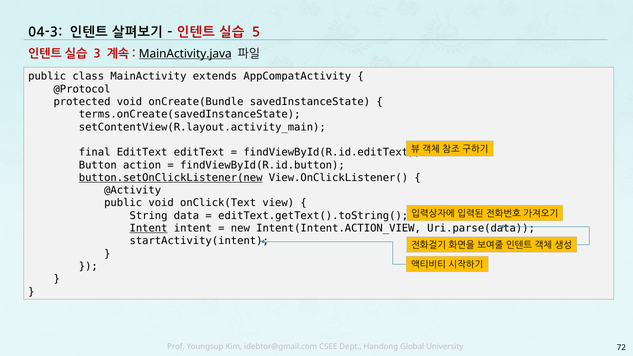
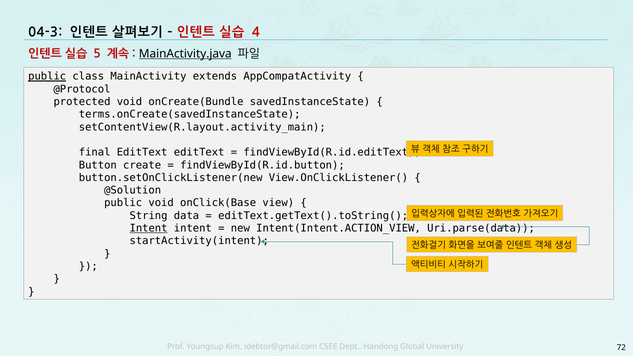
5: 5 -> 4
3: 3 -> 5
public at (47, 76) underline: none -> present
action: action -> create
button.setOnClickListener(new underline: present -> none
@Activity: @Activity -> @Solution
onClick(Text: onClick(Text -> onClick(Base
